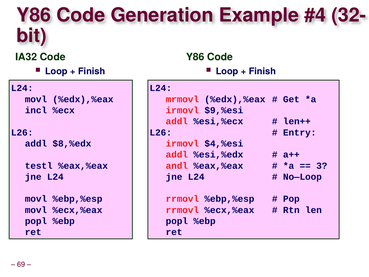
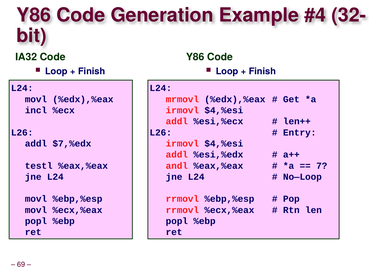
$9,%esi at (224, 110): $9,%esi -> $4,%esi
$8,%edx: $8,%edx -> $7,%edx
3: 3 -> 7
